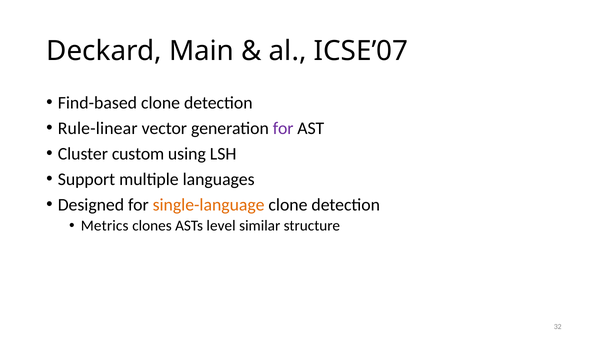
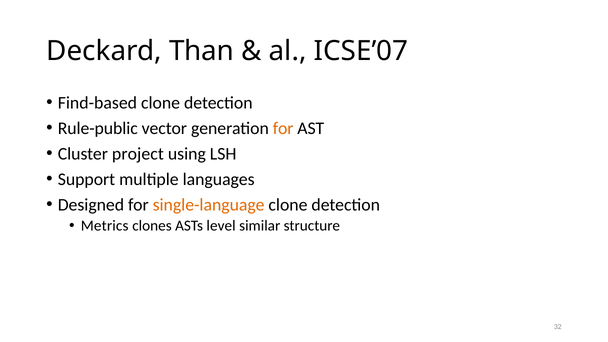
Main: Main -> Than
Rule-linear: Rule-linear -> Rule-public
for at (283, 128) colour: purple -> orange
custom: custom -> project
